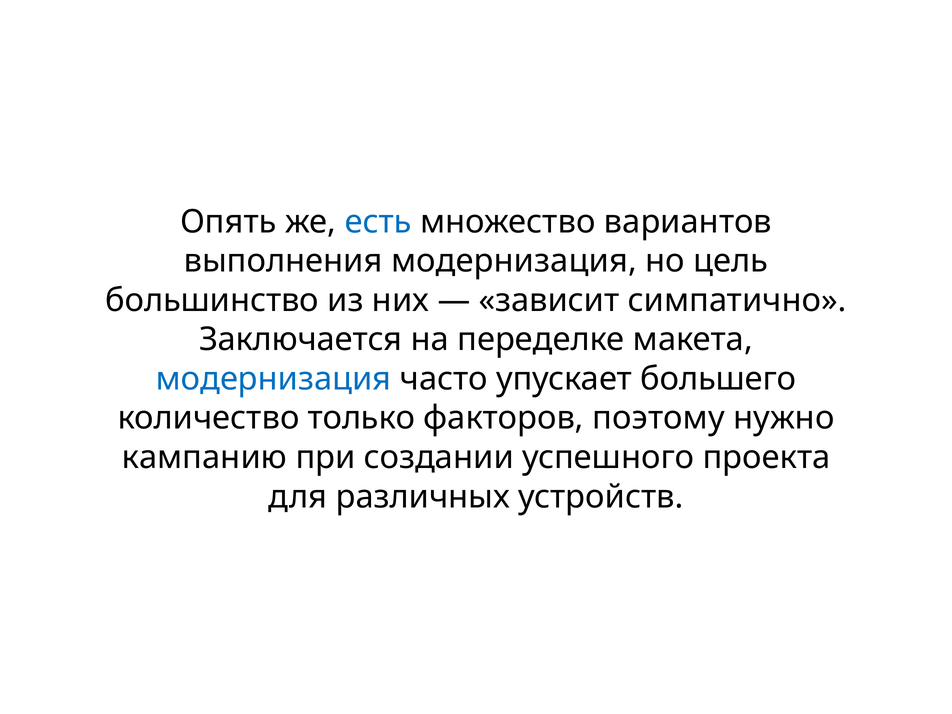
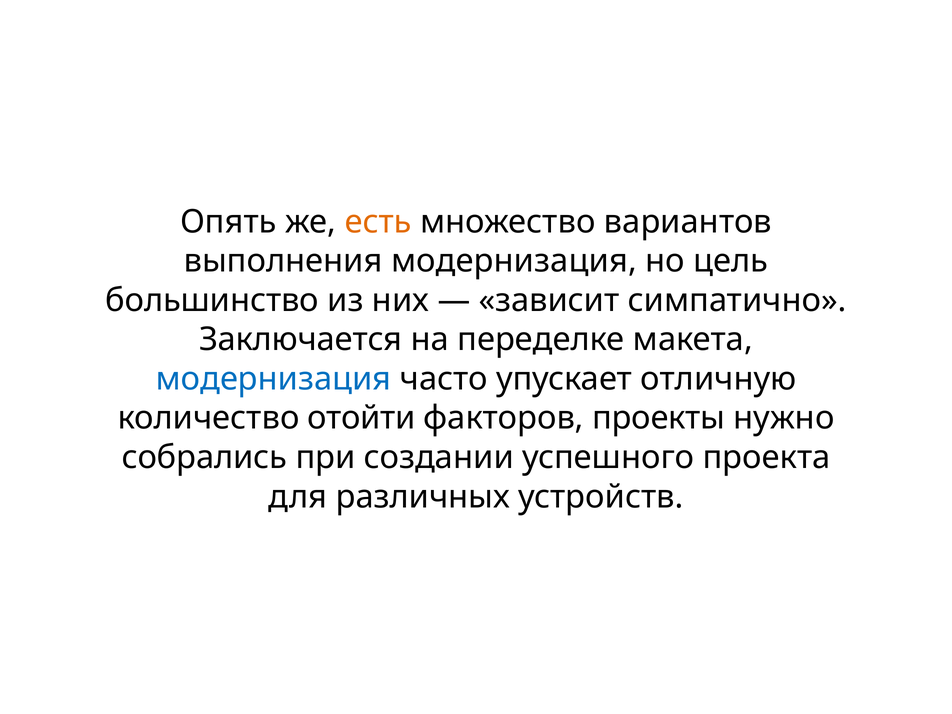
есть colour: blue -> orange
большего: большего -> отличную
только: только -> отойти
поэтому: поэтому -> проекты
кампанию: кампанию -> собрались
